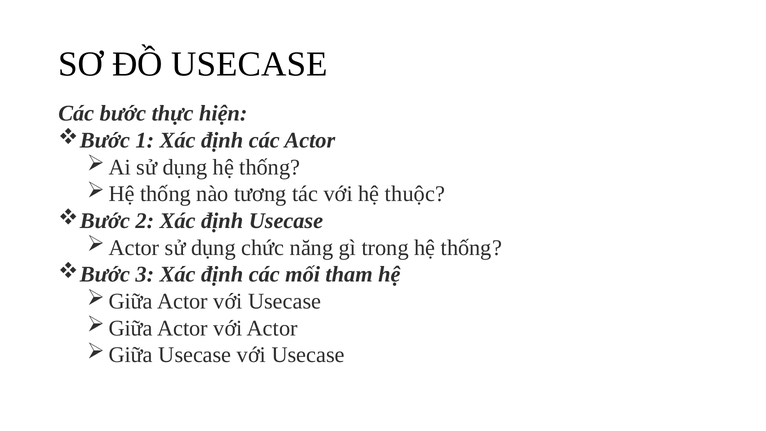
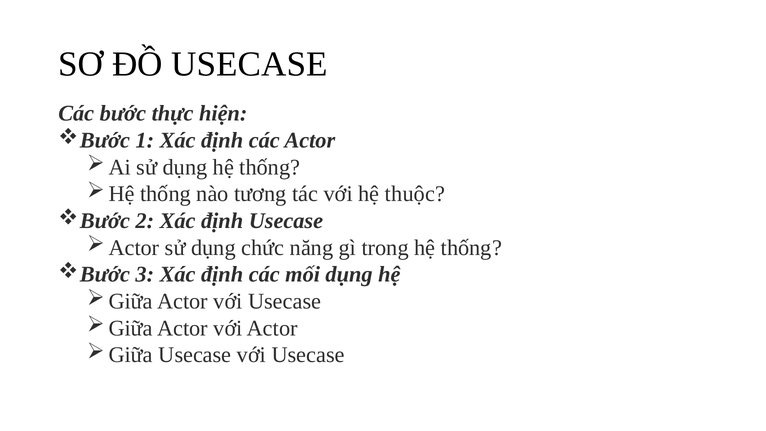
mối tham: tham -> dụng
